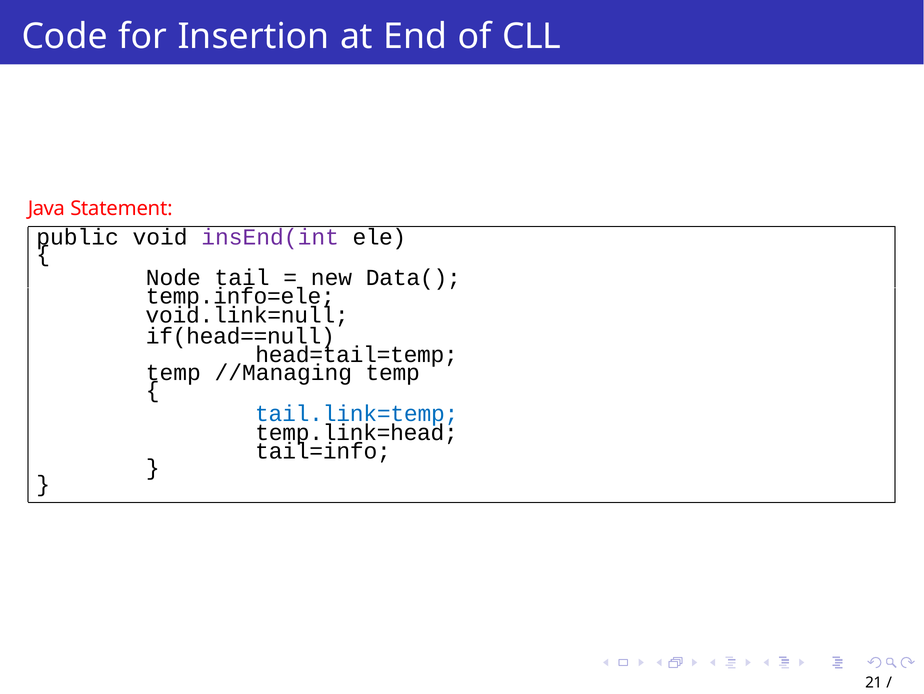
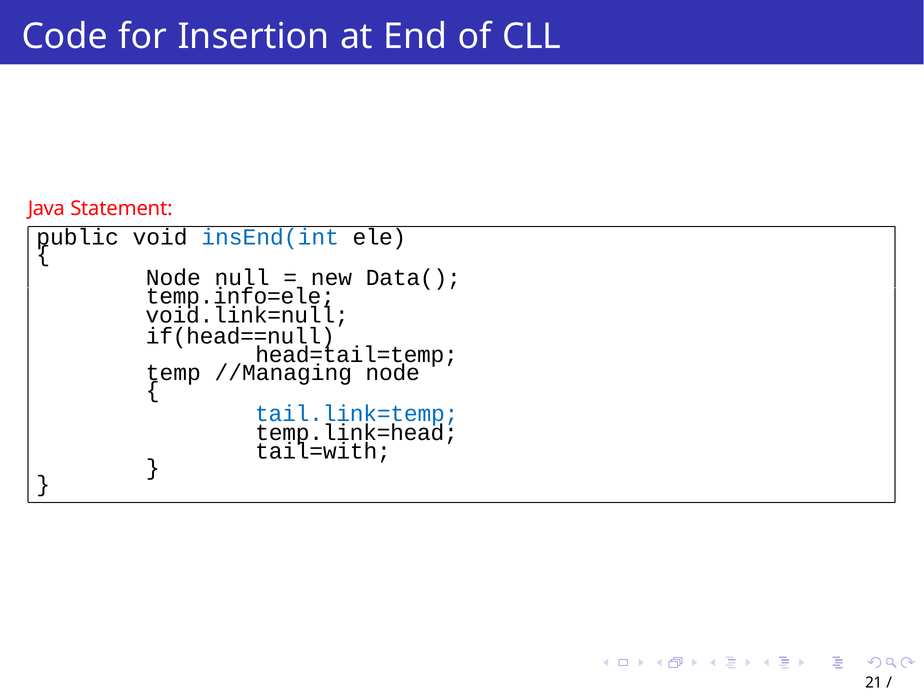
insEnd(int colour: purple -> blue
tail: tail -> null
//Managing temp: temp -> node
tail=info: tail=info -> tail=with
